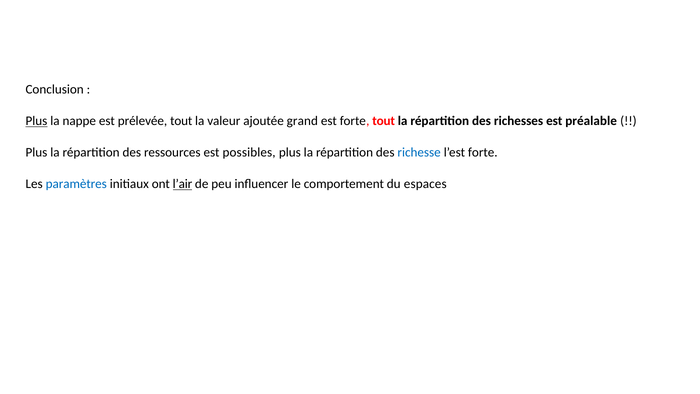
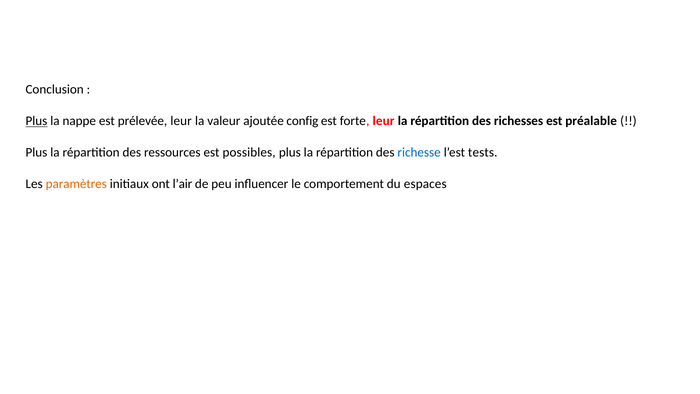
prélevée tout: tout -> leur
grand: grand -> config
forte tout: tout -> leur
l’est forte: forte -> tests
paramètres colour: blue -> orange
l’air underline: present -> none
